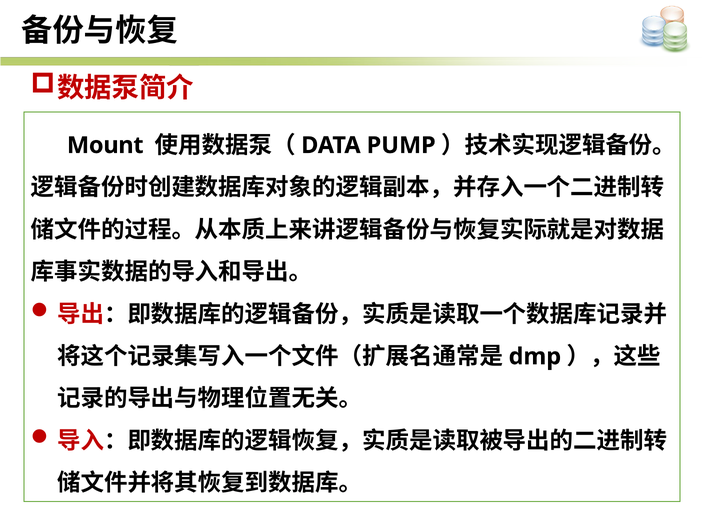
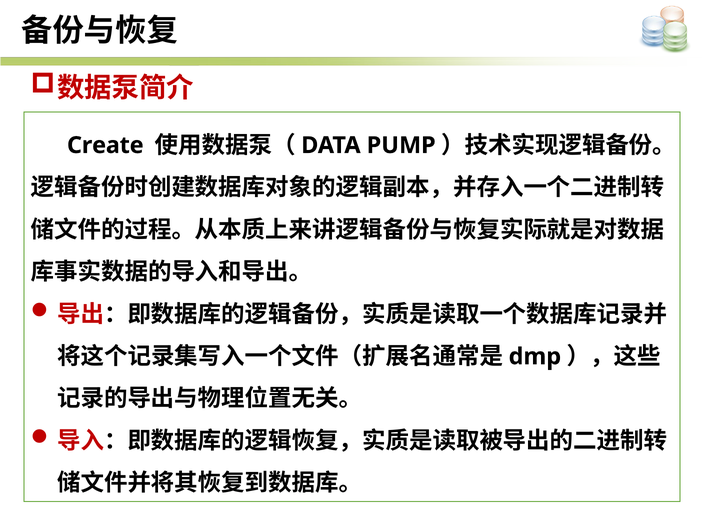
Mount: Mount -> Create
